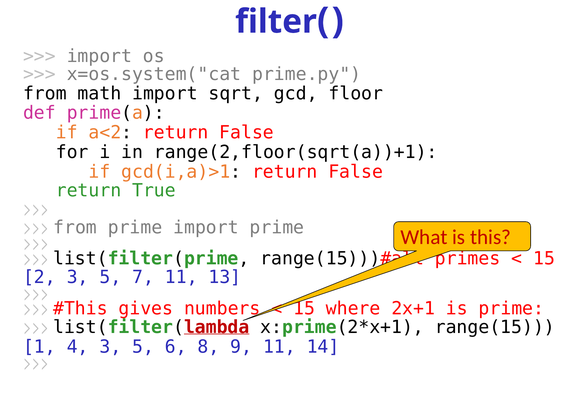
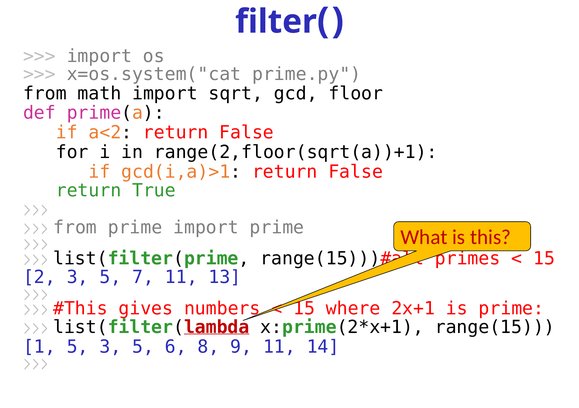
1 4: 4 -> 5
